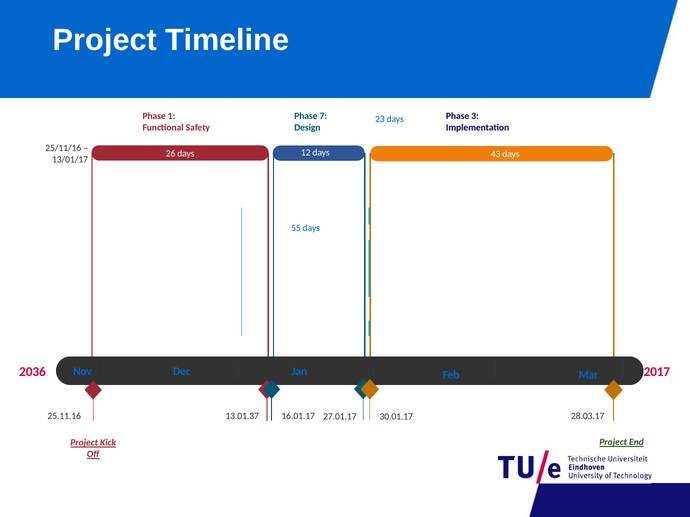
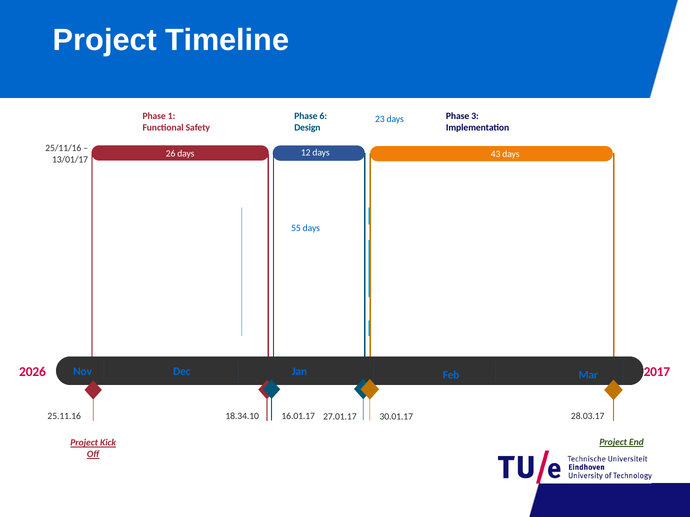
7: 7 -> 6
2036: 2036 -> 2026
13.01.37: 13.01.37 -> 18.34.10
